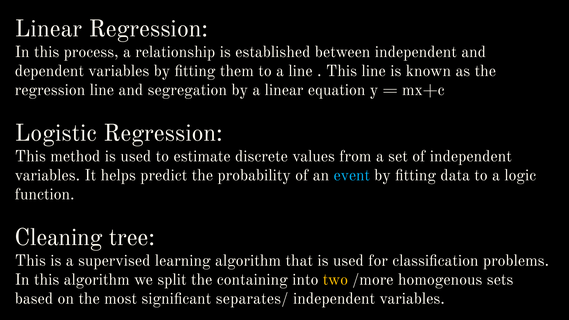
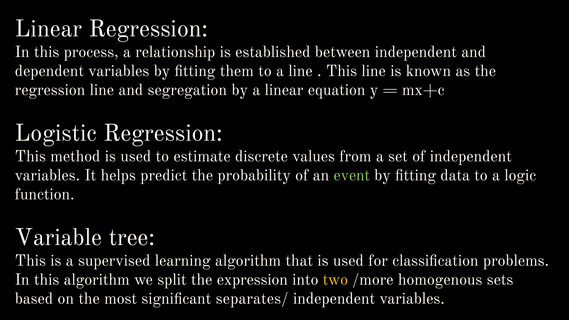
event colour: light blue -> light green
Cleaning: Cleaning -> Variable
containing: containing -> expression
